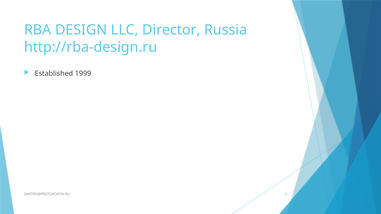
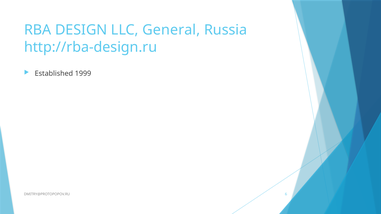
Director: Director -> General
